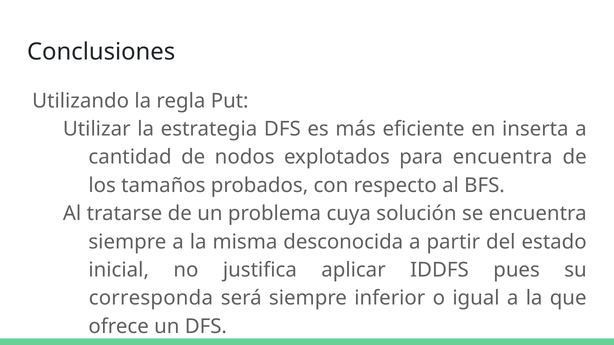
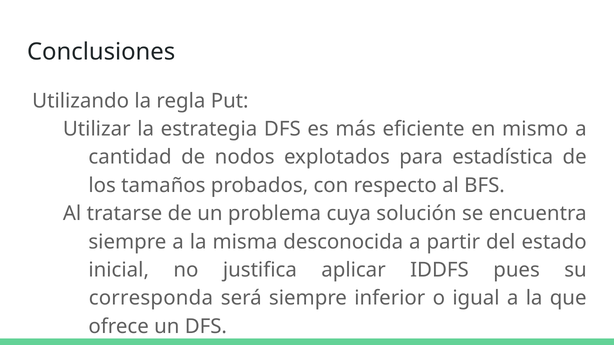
inserta: inserta -> mismo
para encuentra: encuentra -> estadística
